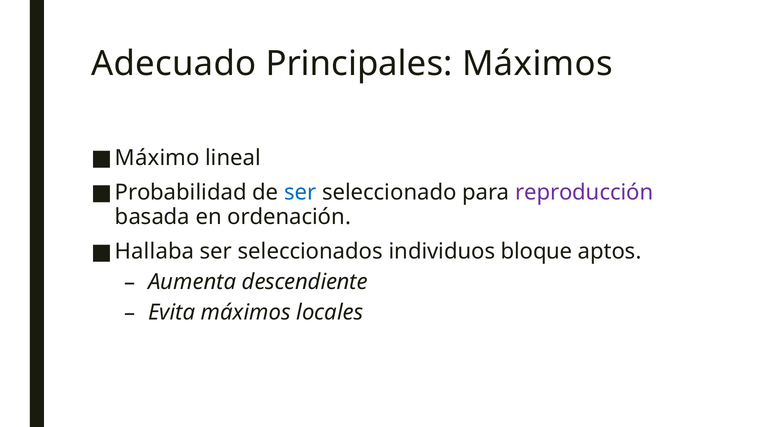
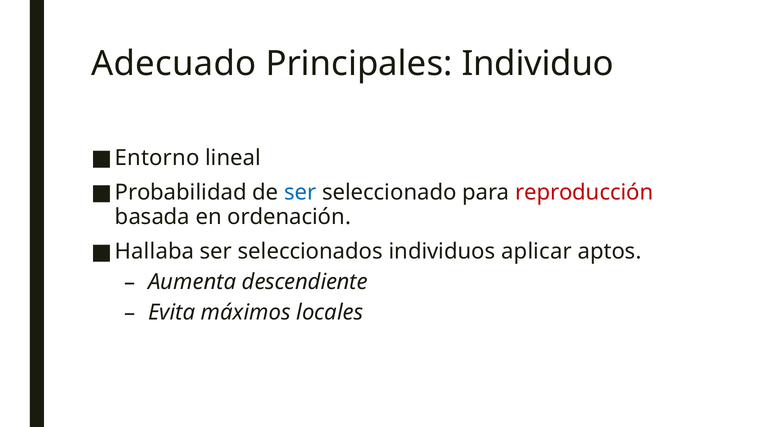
Principales Máximos: Máximos -> Individuo
Máximo: Máximo -> Entorno
reproducción colour: purple -> red
bloque: bloque -> aplicar
